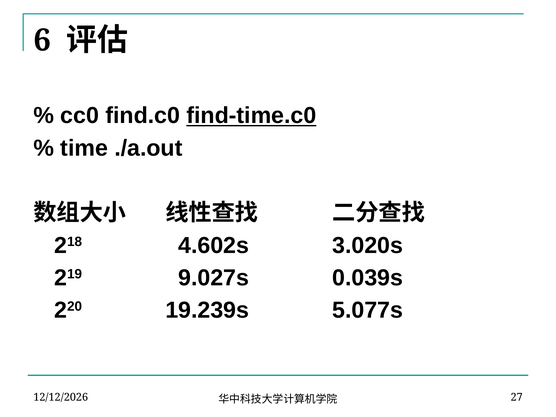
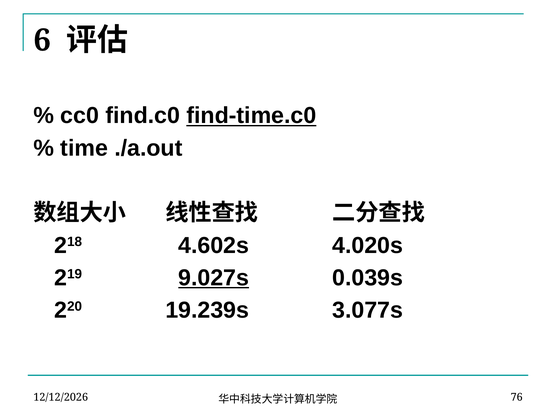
3.020s: 3.020s -> 4.020s
9.027s underline: none -> present
5.077s: 5.077s -> 3.077s
27: 27 -> 76
